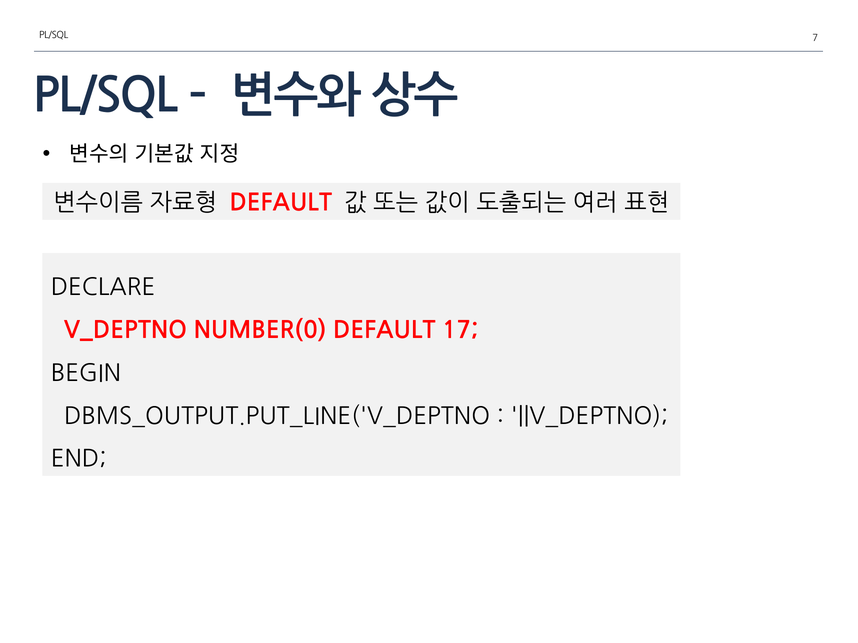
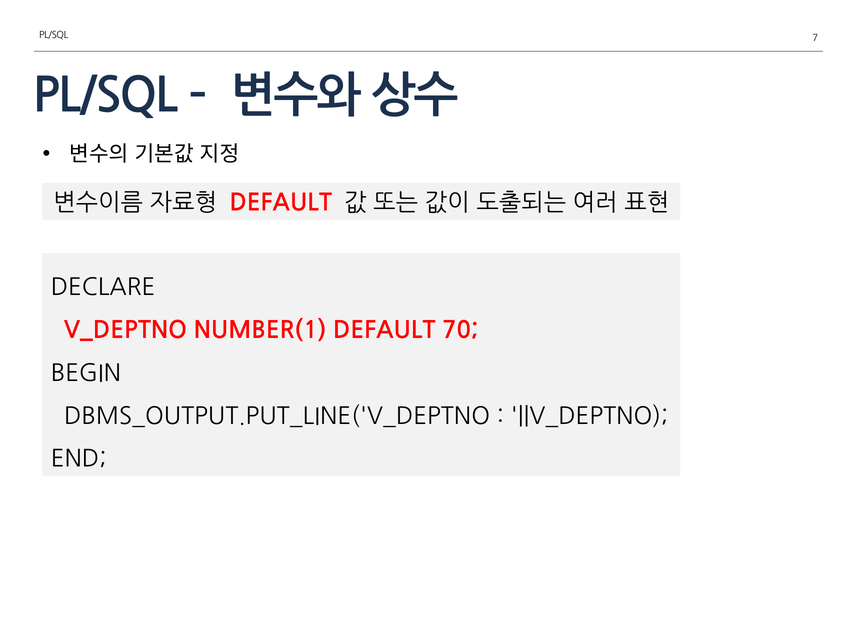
NUMBER(0: NUMBER(0 -> NUMBER(1
17: 17 -> 70
